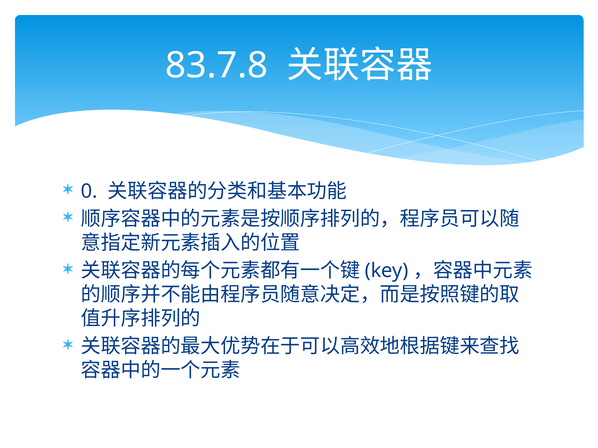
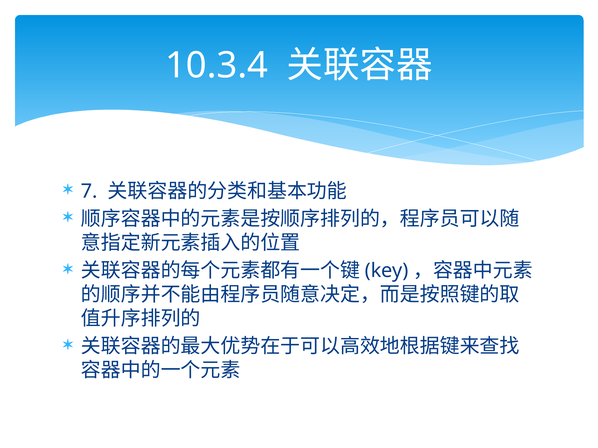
83.7.8: 83.7.8 -> 10.3.4
0: 0 -> 7
